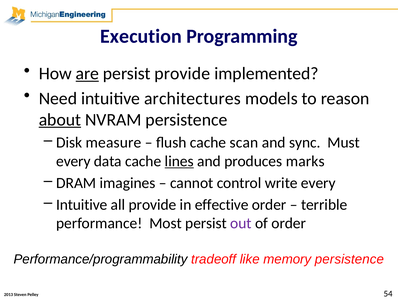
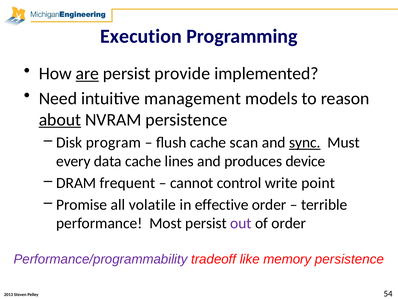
architectures: architectures -> management
measure: measure -> program
sync underline: none -> present
lines underline: present -> none
marks: marks -> device
imagines: imagines -> frequent
write every: every -> point
Intuitive at (82, 204): Intuitive -> Promise
all provide: provide -> volatile
Performance/programmability colour: black -> purple
